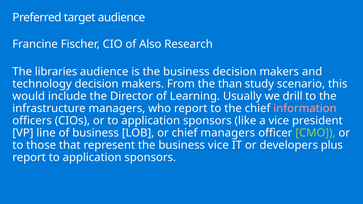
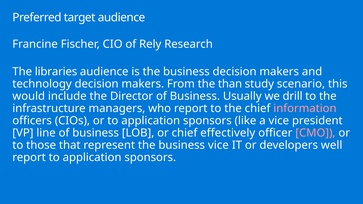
Also: Also -> Rely
Director of Learning: Learning -> Business
chief managers: managers -> effectively
CMO colour: light green -> pink
plus: plus -> well
